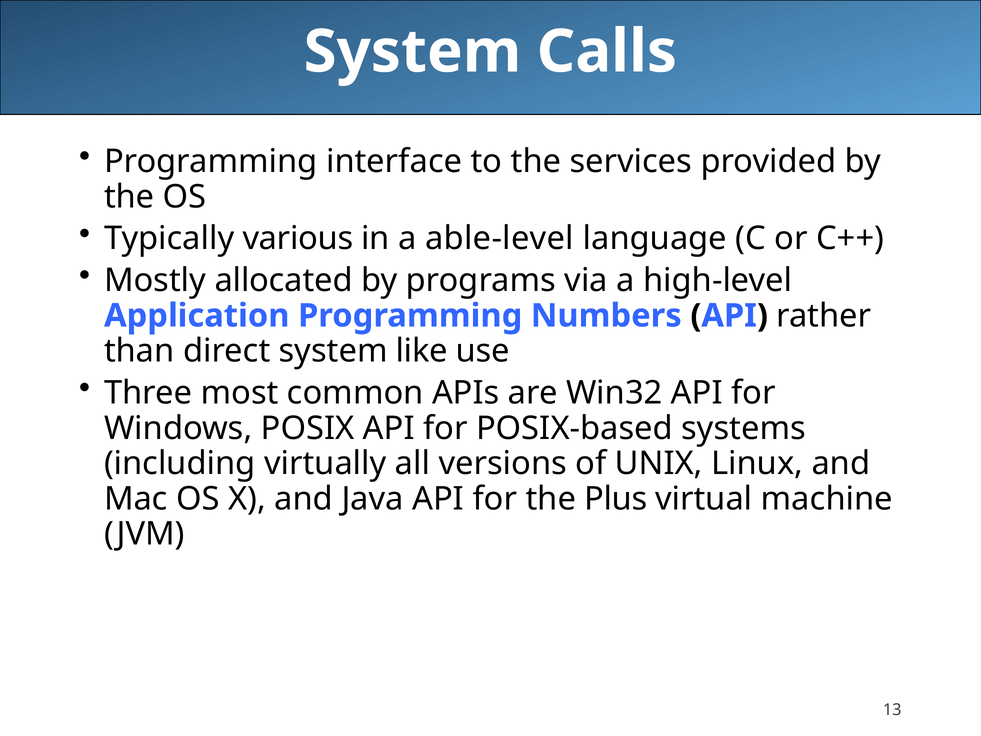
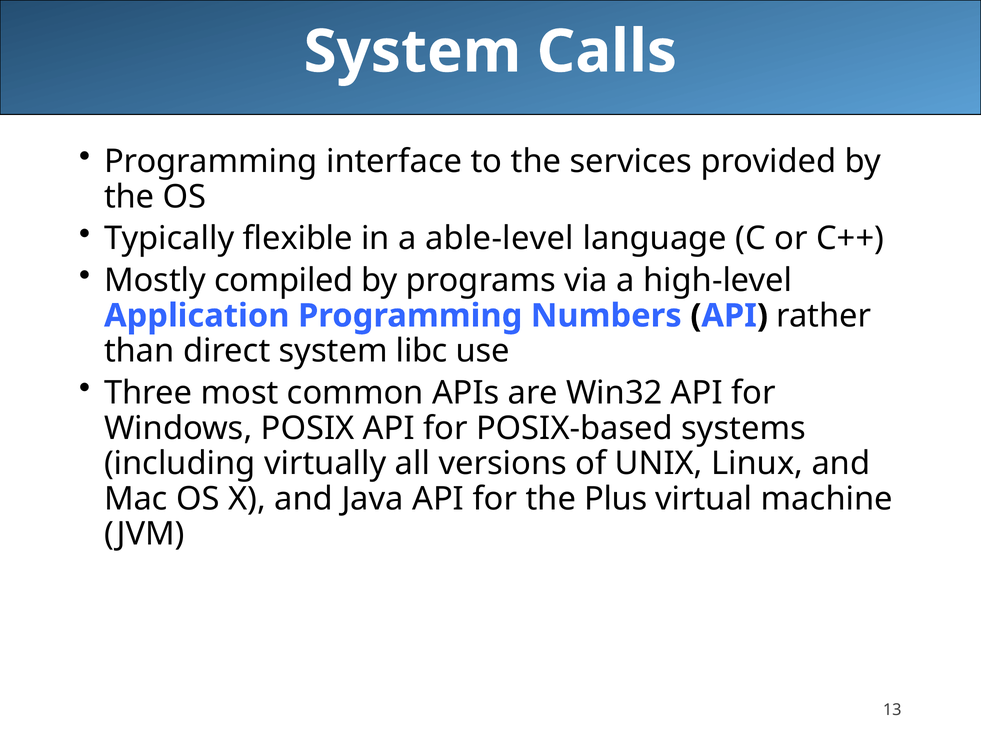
various: various -> flexible
allocated: allocated -> compiled
like: like -> libc
